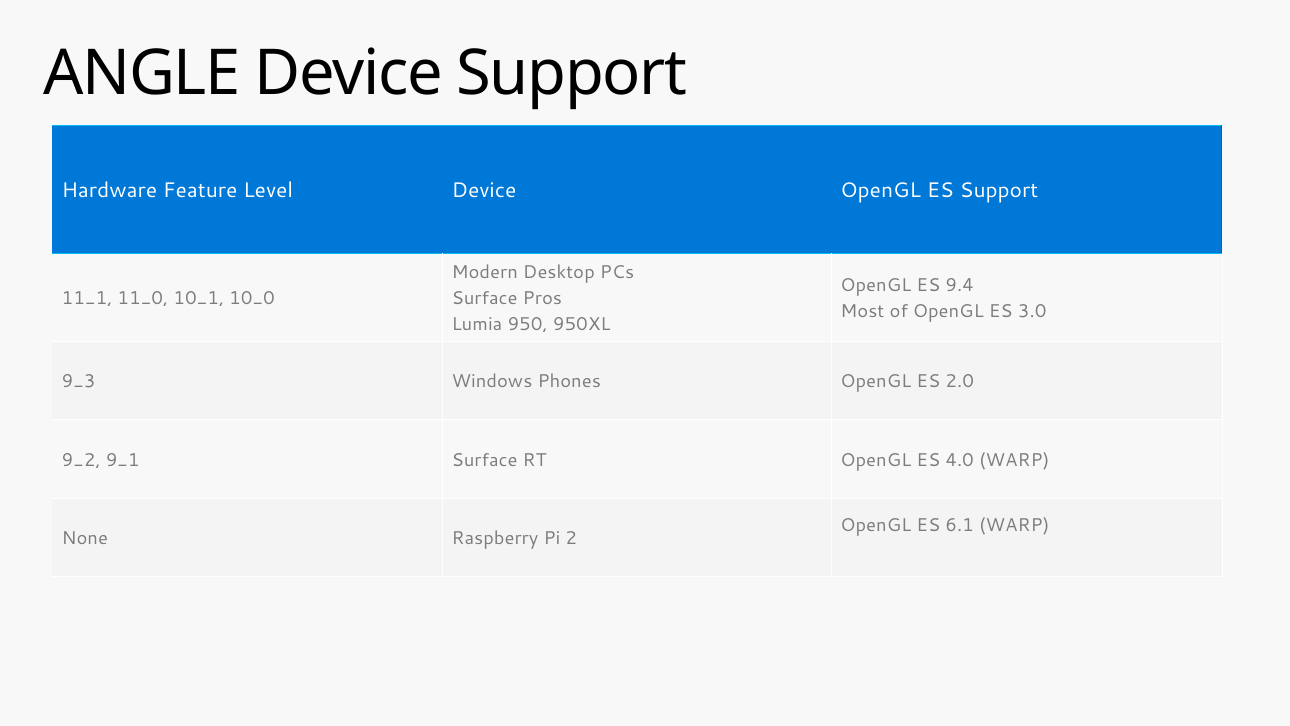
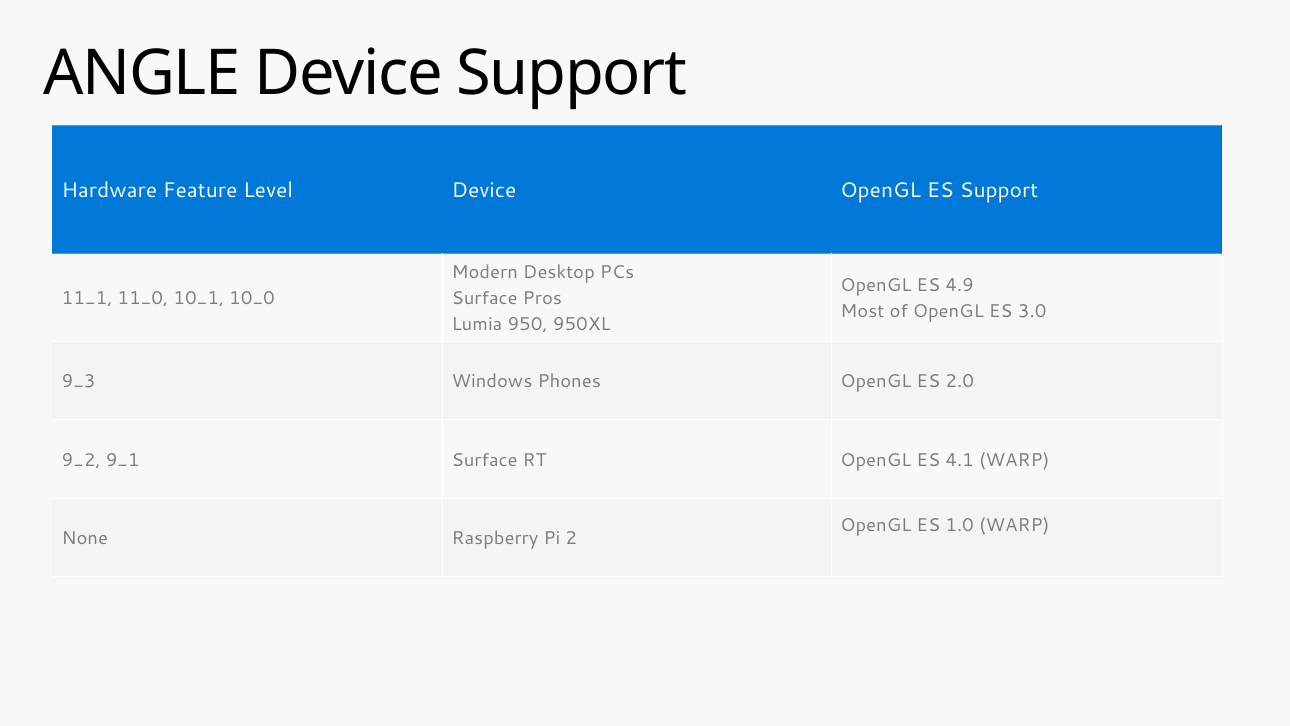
9.4: 9.4 -> 4.9
4.0: 4.0 -> 4.1
6.1: 6.1 -> 1.0
